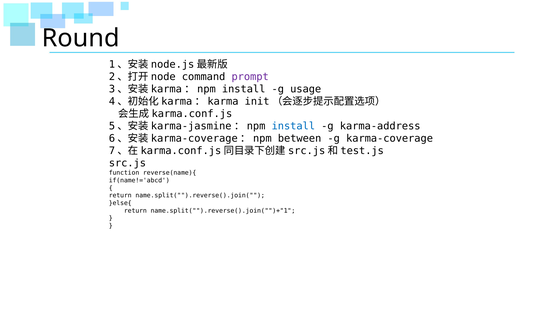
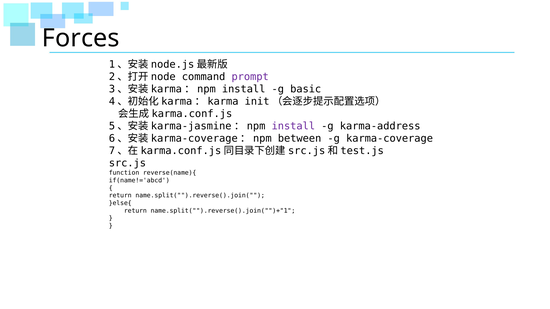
Round: Round -> Forces
usage: usage -> basic
install at (293, 126) colour: blue -> purple
